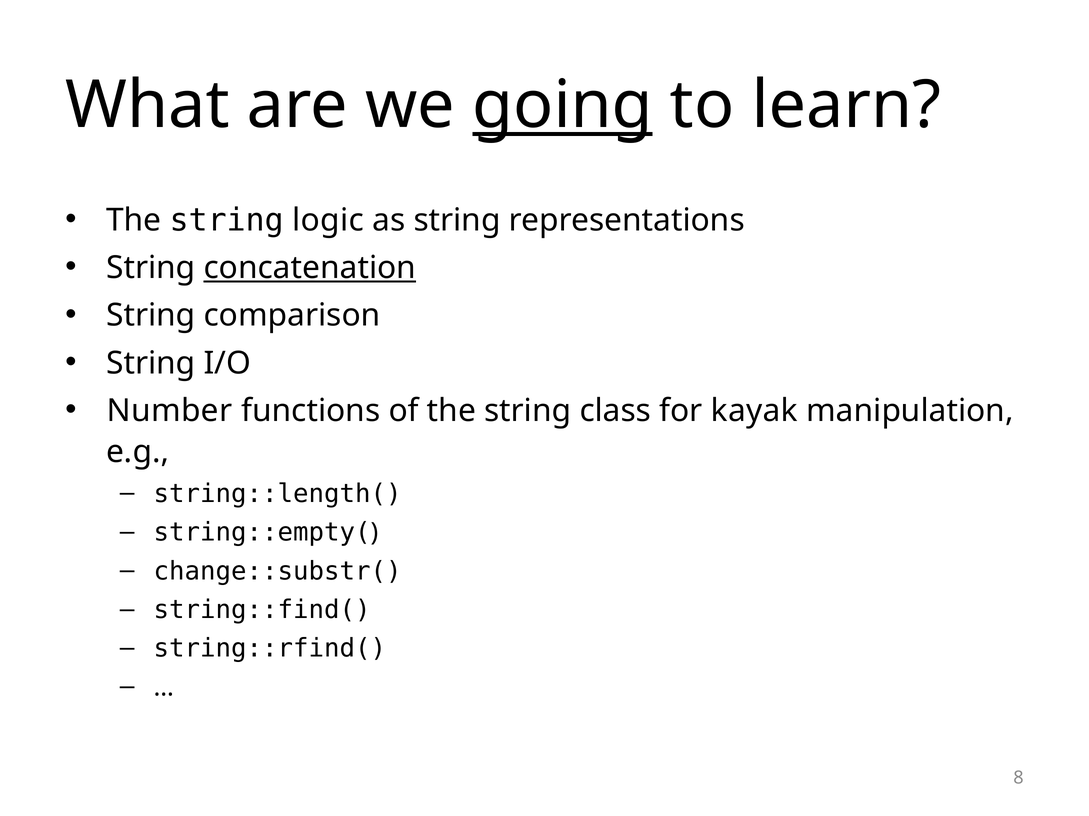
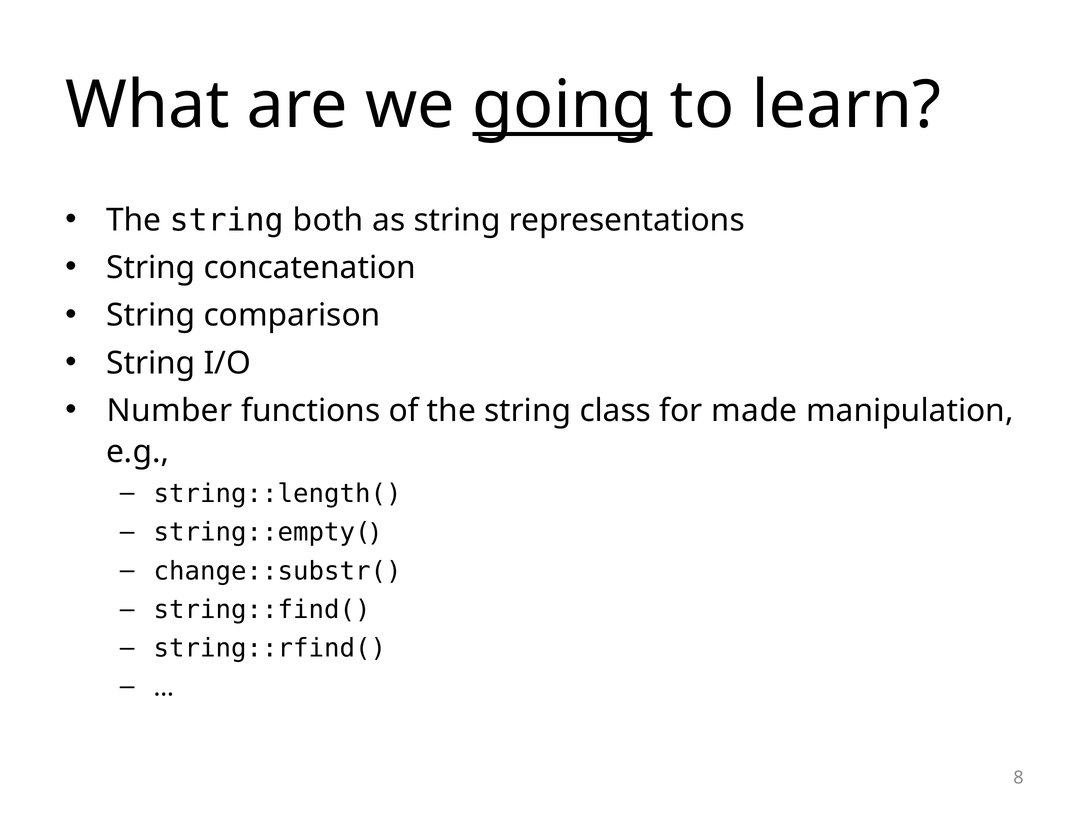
logic: logic -> both
concatenation underline: present -> none
kayak: kayak -> made
